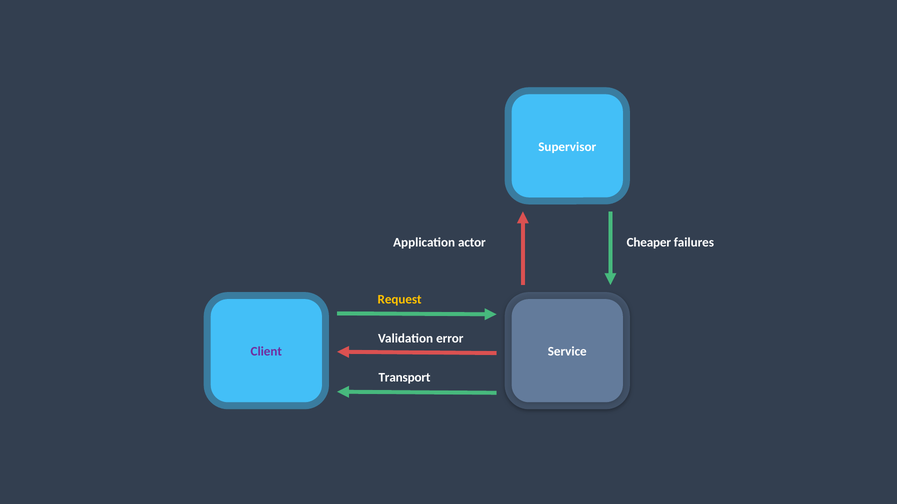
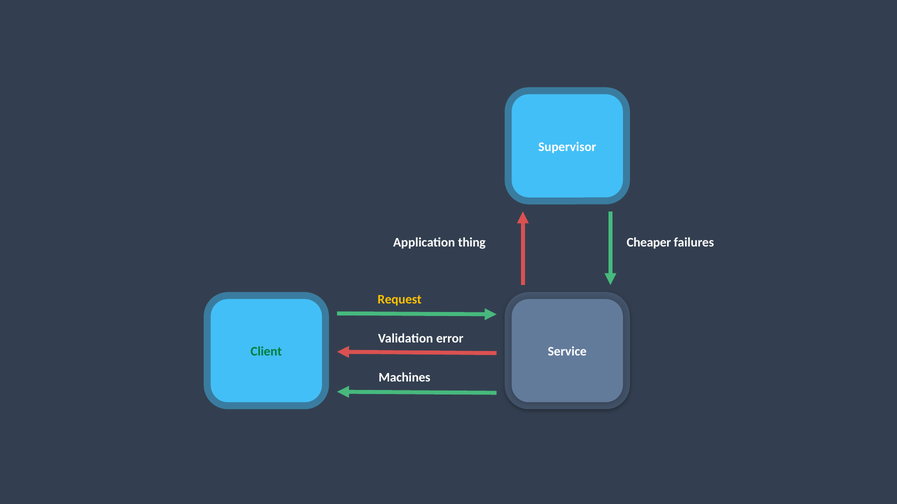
actor: actor -> thing
Client colour: purple -> green
Transport: Transport -> Machines
